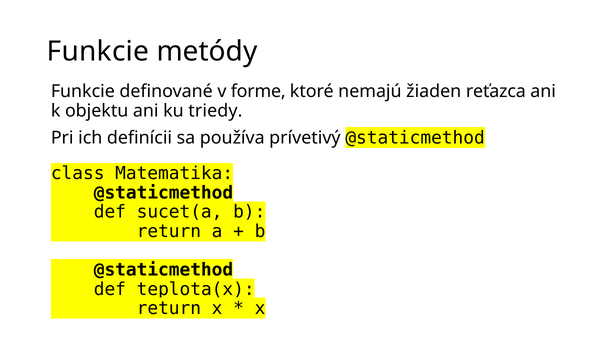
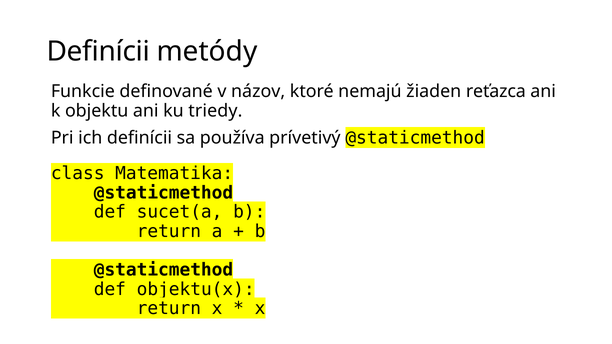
Funkcie at (98, 51): Funkcie -> Definícii
forme: forme -> názov
teplota(x: teplota(x -> objektu(x
